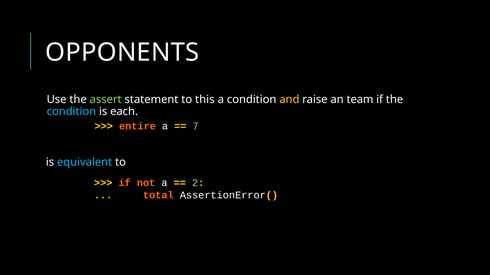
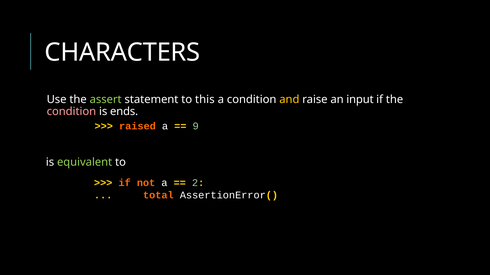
OPPONENTS: OPPONENTS -> CHARACTERS
team: team -> input
condition at (71, 112) colour: light blue -> pink
each: each -> ends
entire: entire -> raised
7: 7 -> 9
equivalent colour: light blue -> light green
